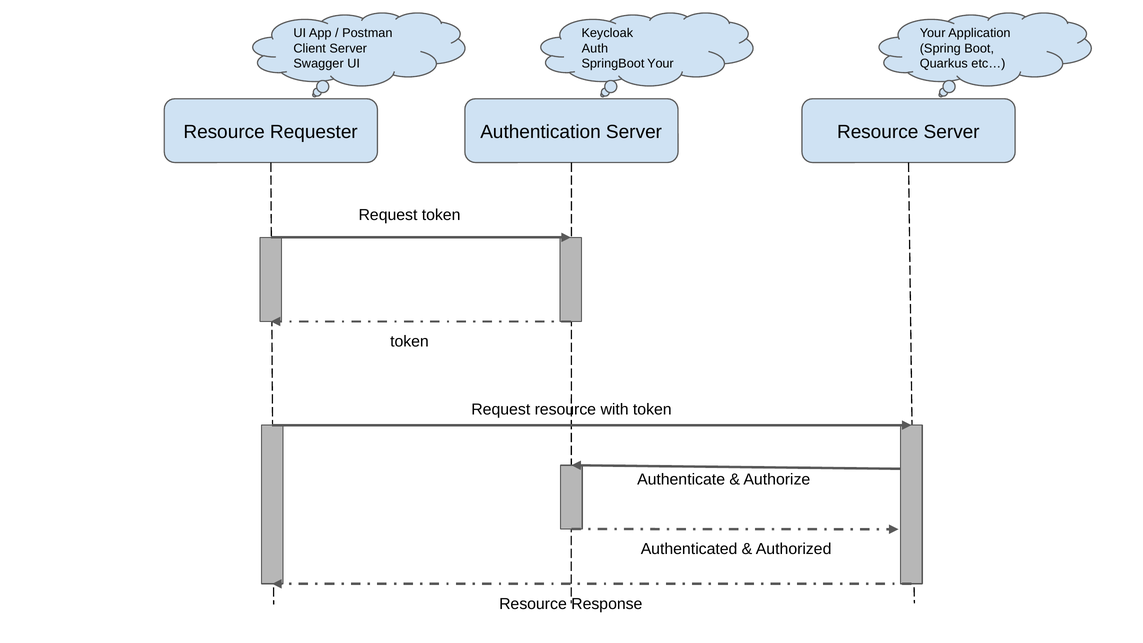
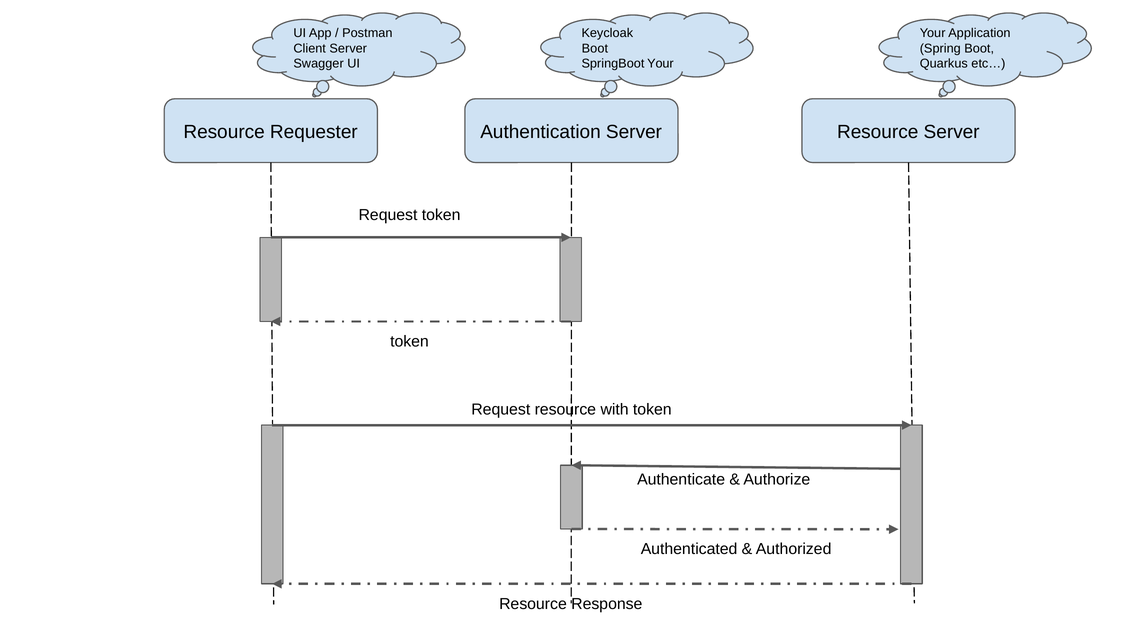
Auth at (595, 48): Auth -> Boot
